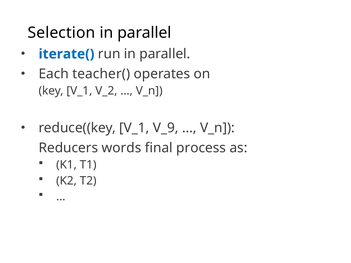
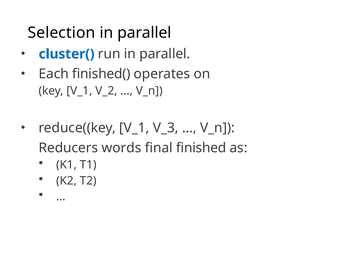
iterate(: iterate( -> cluster(
teacher(: teacher( -> finished(
V_9: V_9 -> V_3
process: process -> finished
